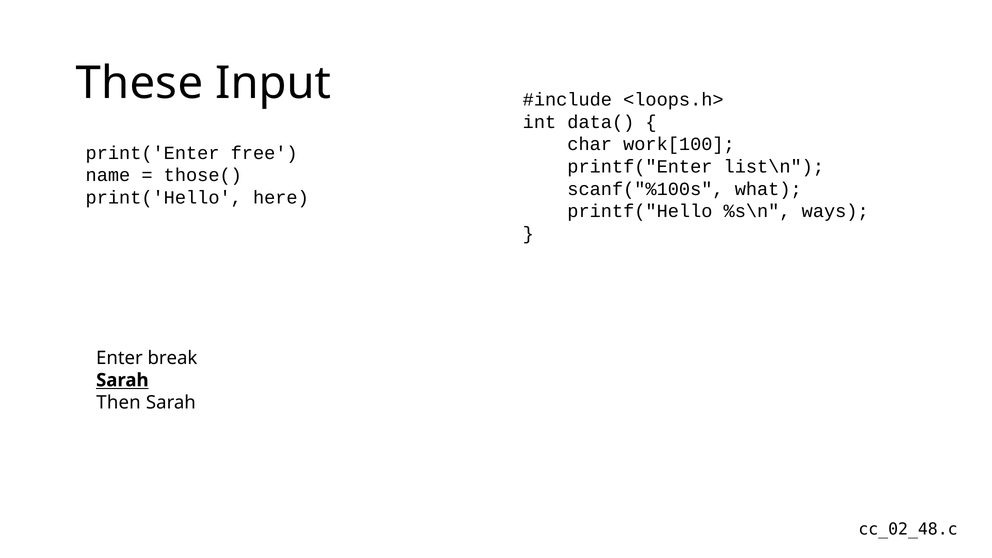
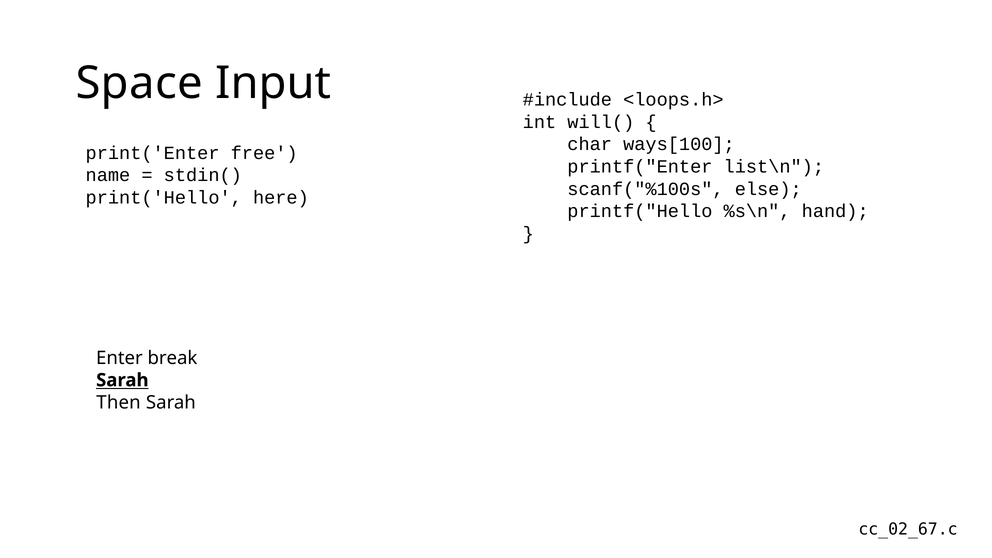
These: These -> Space
data(: data( -> will(
work[100: work[100 -> ways[100
those(: those( -> stdin(
what: what -> else
ways: ways -> hand
cc_02_48.c: cc_02_48.c -> cc_02_67.c
